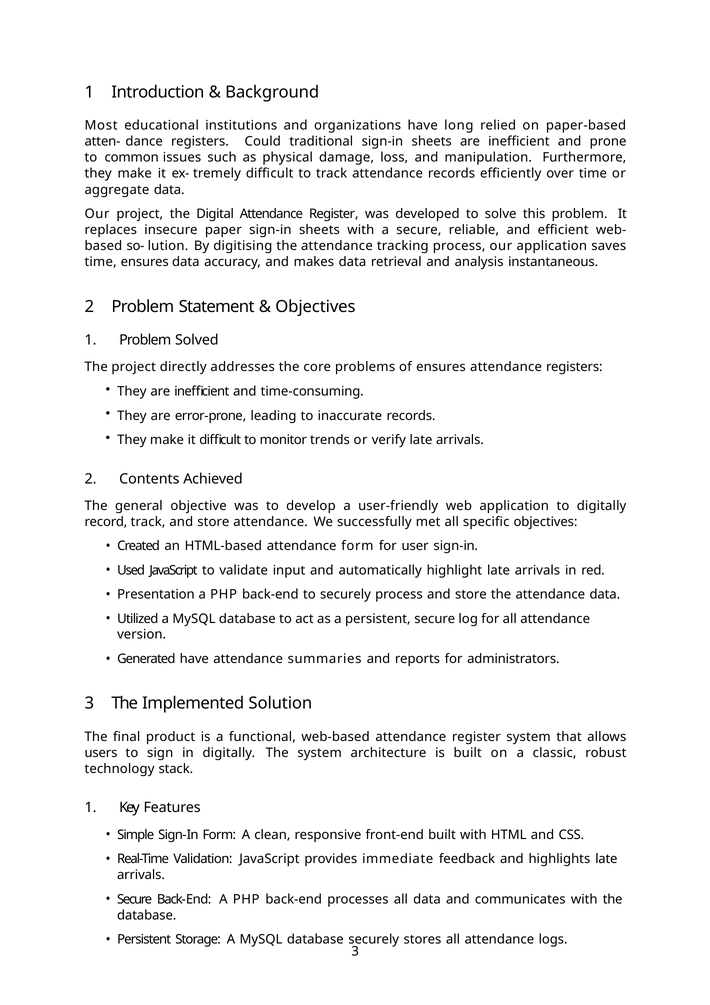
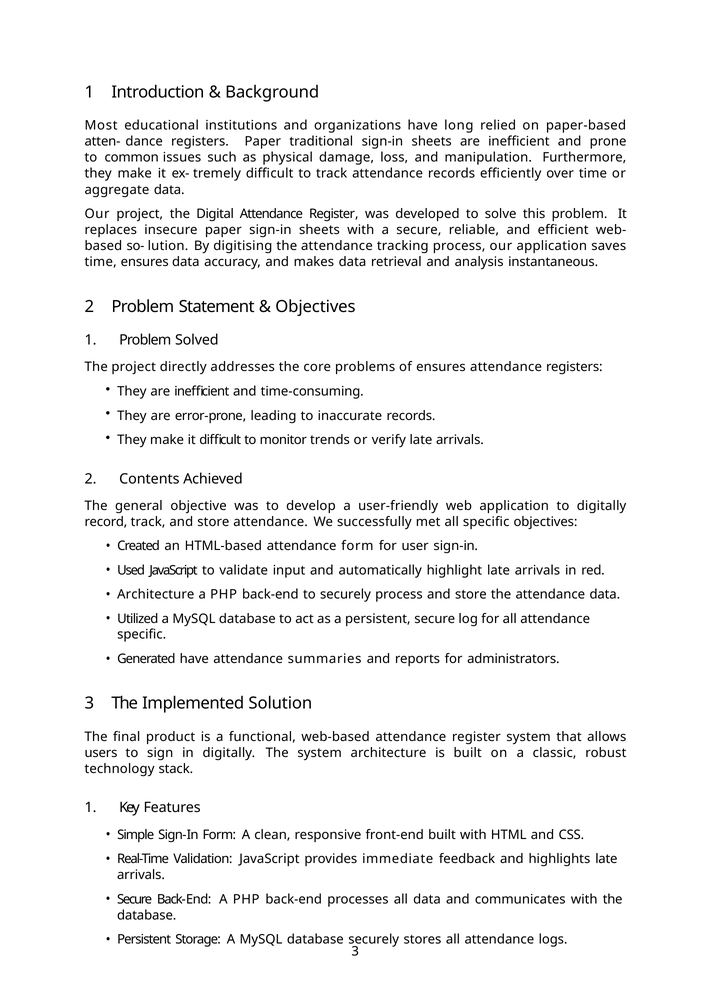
registers Could: Could -> Paper
Presentation at (156, 594): Presentation -> Architecture
version at (142, 634): version -> specific
